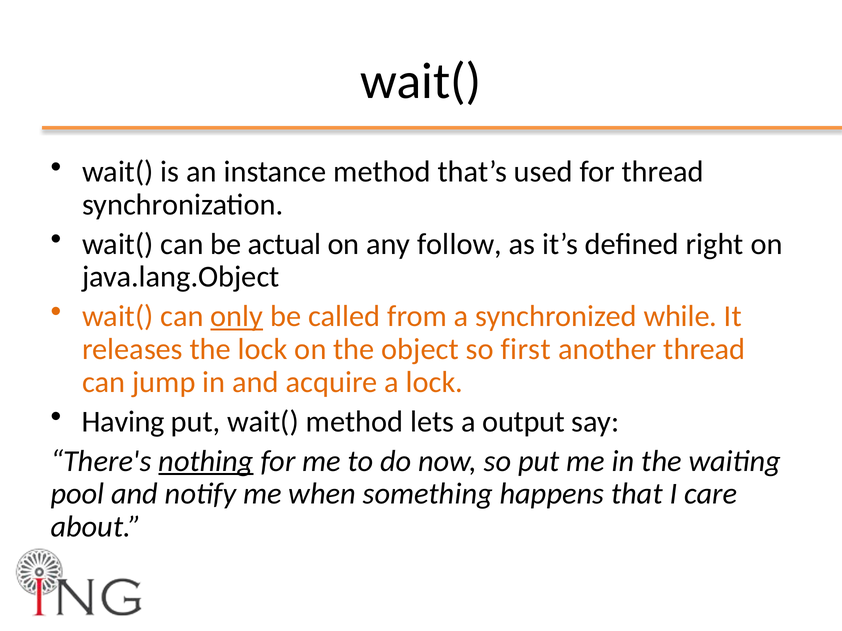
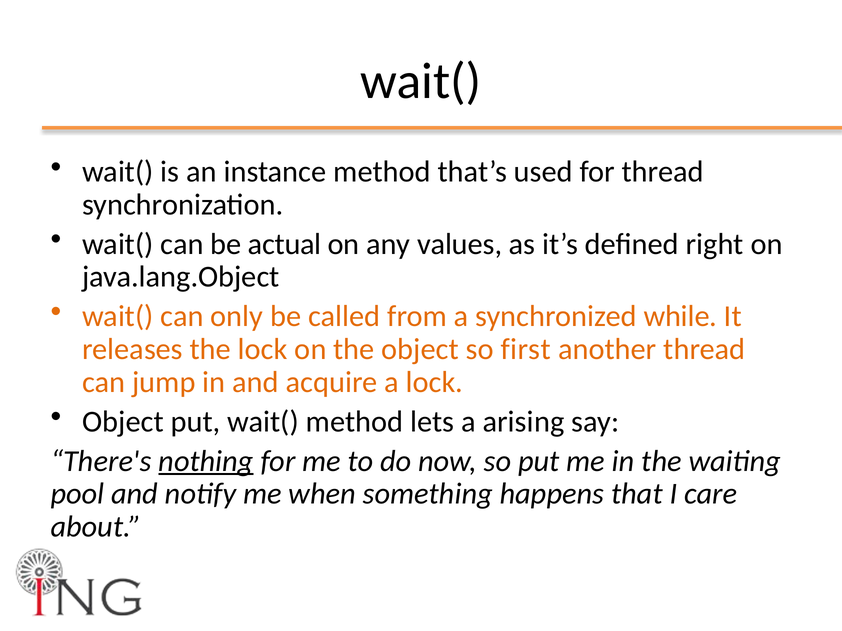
follow: follow -> values
only underline: present -> none
Having at (123, 422): Having -> Object
output: output -> arising
